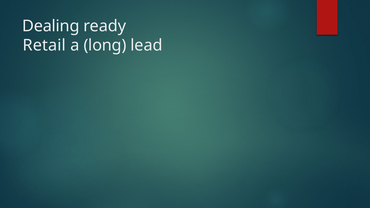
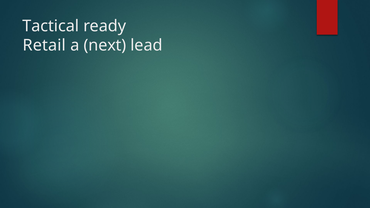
Dealing: Dealing -> Tactical
long: long -> next
